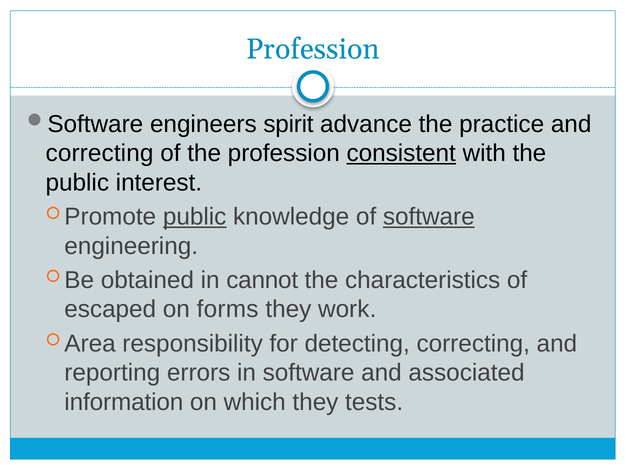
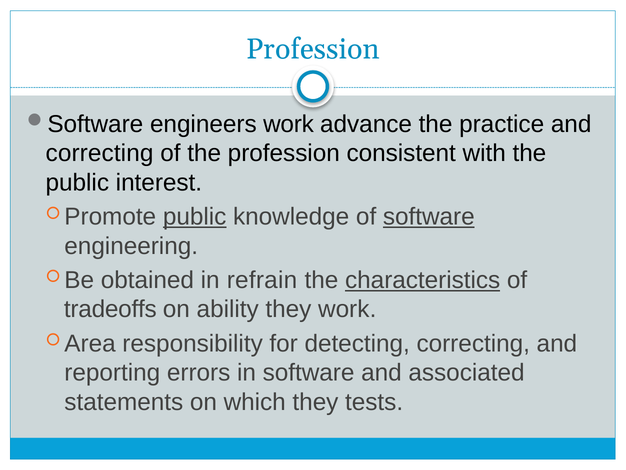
engineers spirit: spirit -> work
consistent underline: present -> none
cannot: cannot -> refrain
characteristics underline: none -> present
escaped: escaped -> tradeoffs
forms: forms -> ability
information: information -> statements
